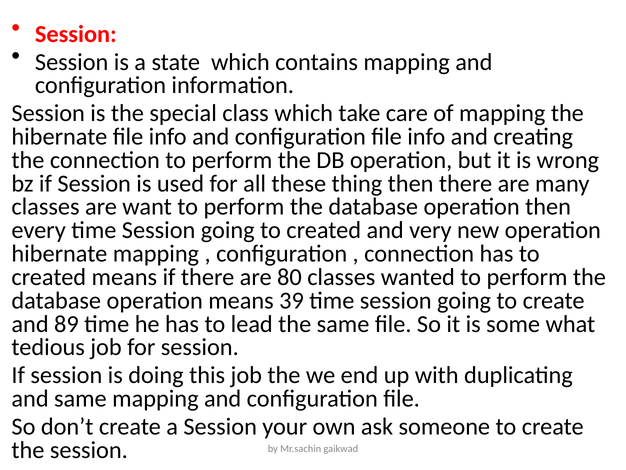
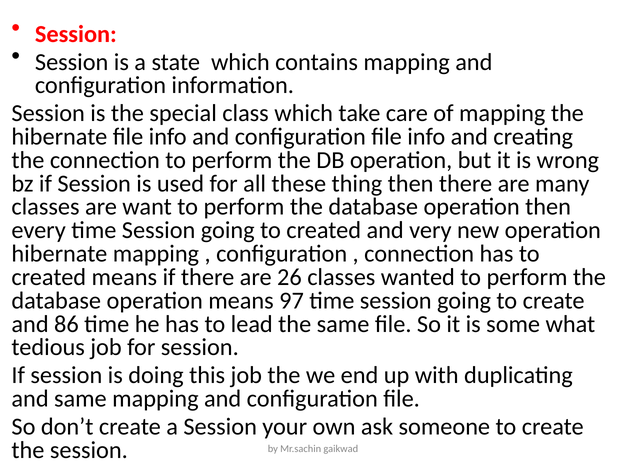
80: 80 -> 26
39: 39 -> 97
89: 89 -> 86
